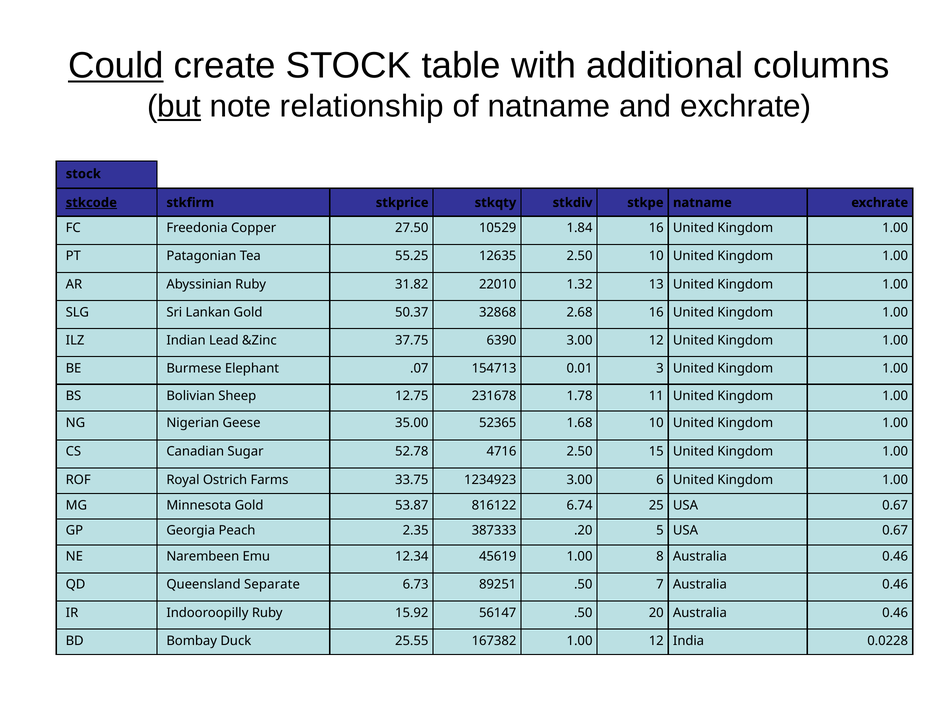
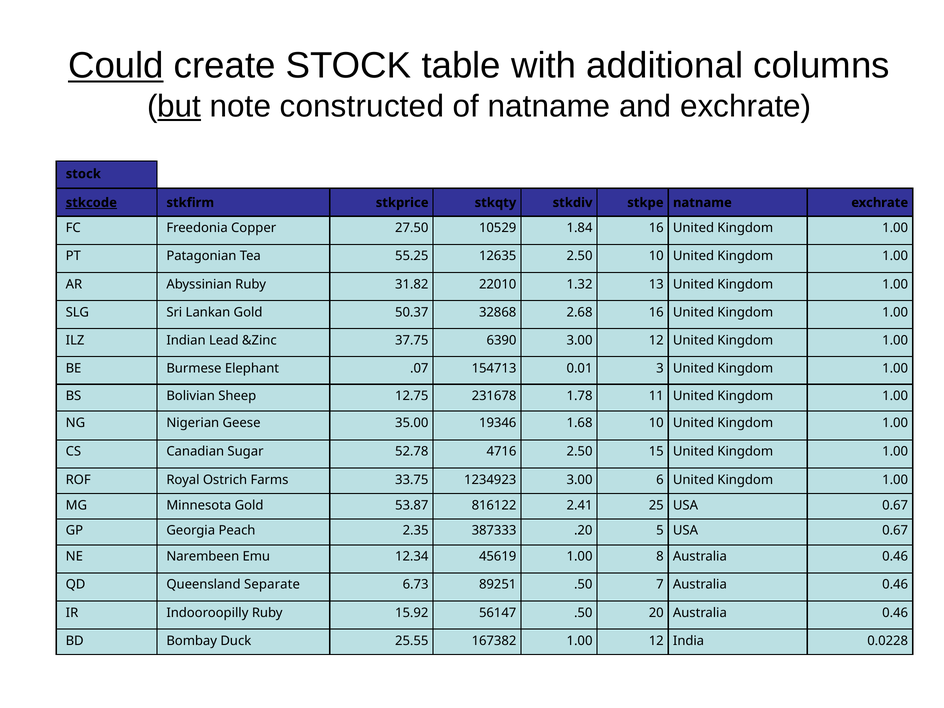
relationship: relationship -> constructed
52365: 52365 -> 19346
6.74: 6.74 -> 2.41
